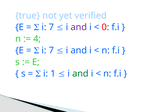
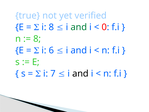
7 at (51, 27): 7 -> 8
and at (79, 27) colour: purple -> green
4 at (37, 39): 4 -> 8
7 at (51, 50): 7 -> 6
1: 1 -> 7
and at (80, 73) colour: green -> black
